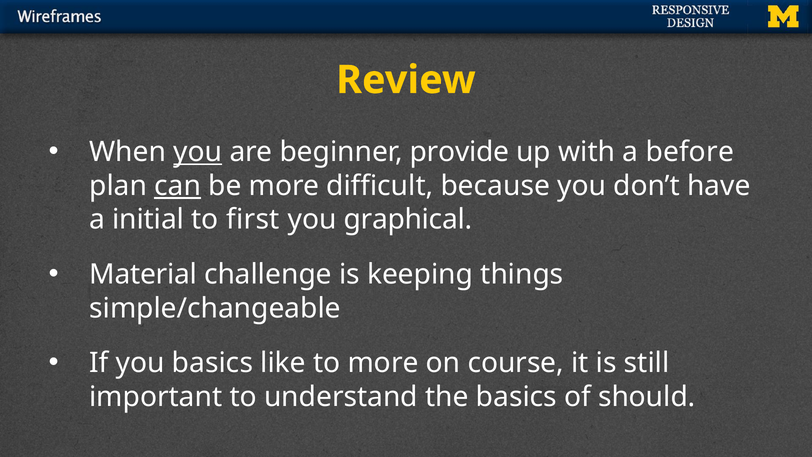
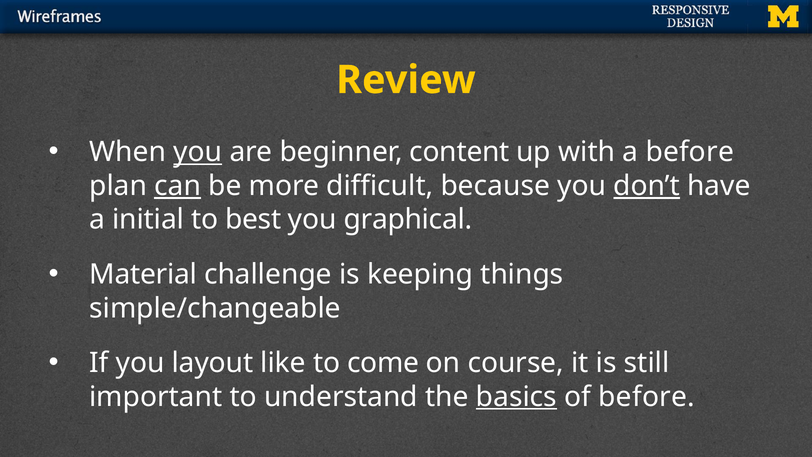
provide: provide -> content
don’t underline: none -> present
first: first -> best
you basics: basics -> layout
to more: more -> come
basics at (516, 397) underline: none -> present
of should: should -> before
